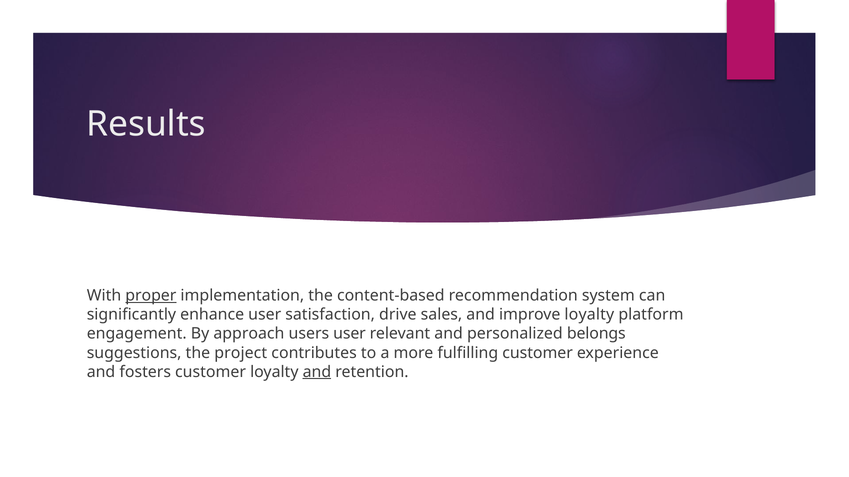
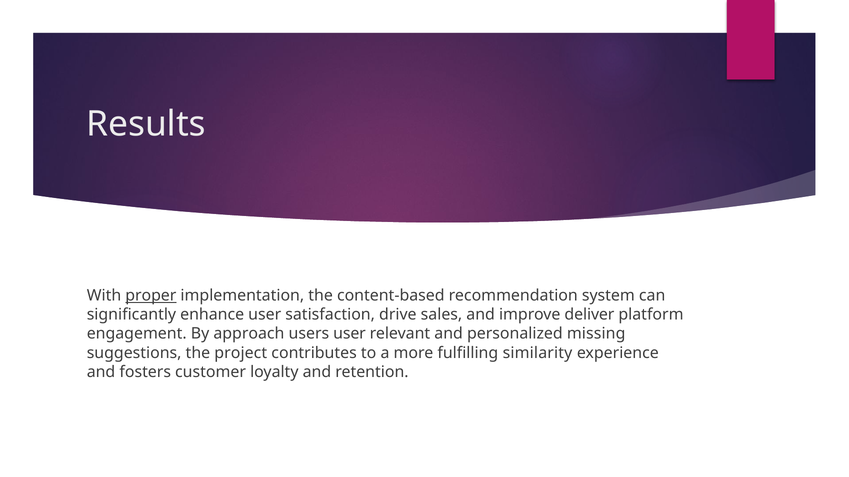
improve loyalty: loyalty -> deliver
belongs: belongs -> missing
fulfilling customer: customer -> similarity
and at (317, 372) underline: present -> none
